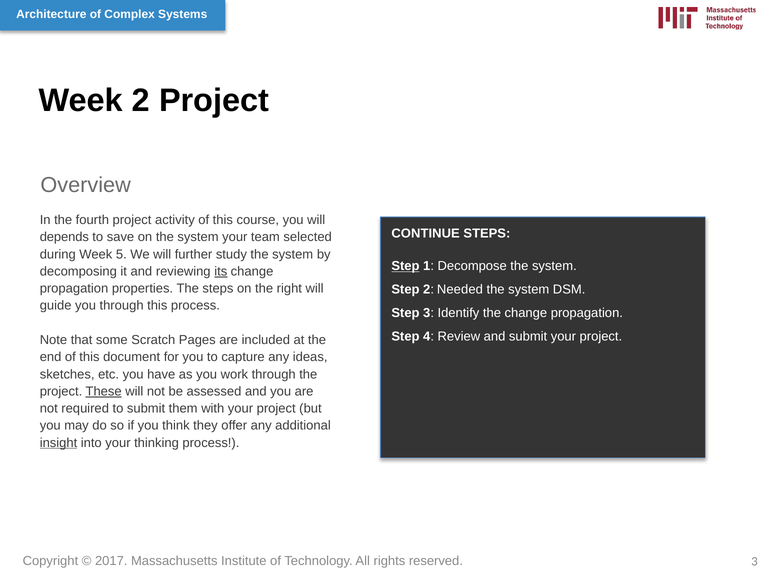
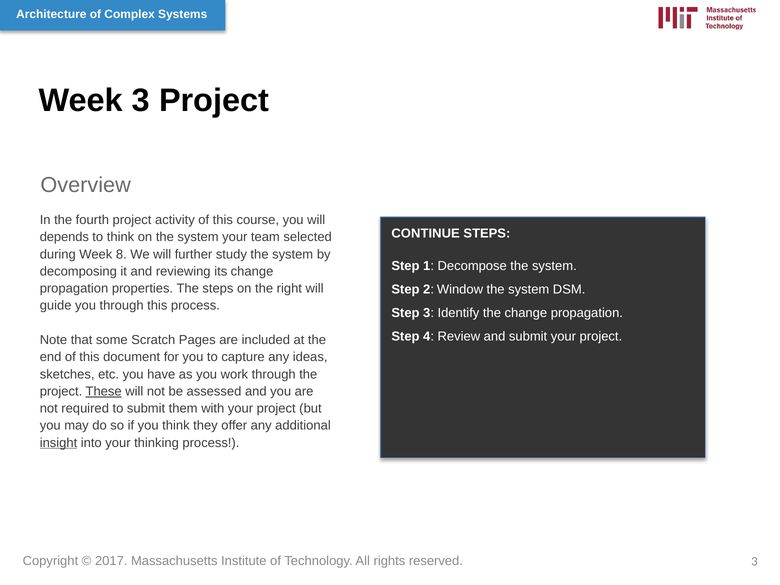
Week 2: 2 -> 3
to save: save -> think
5: 5 -> 8
Step at (405, 266) underline: present -> none
its underline: present -> none
Needed: Needed -> Window
